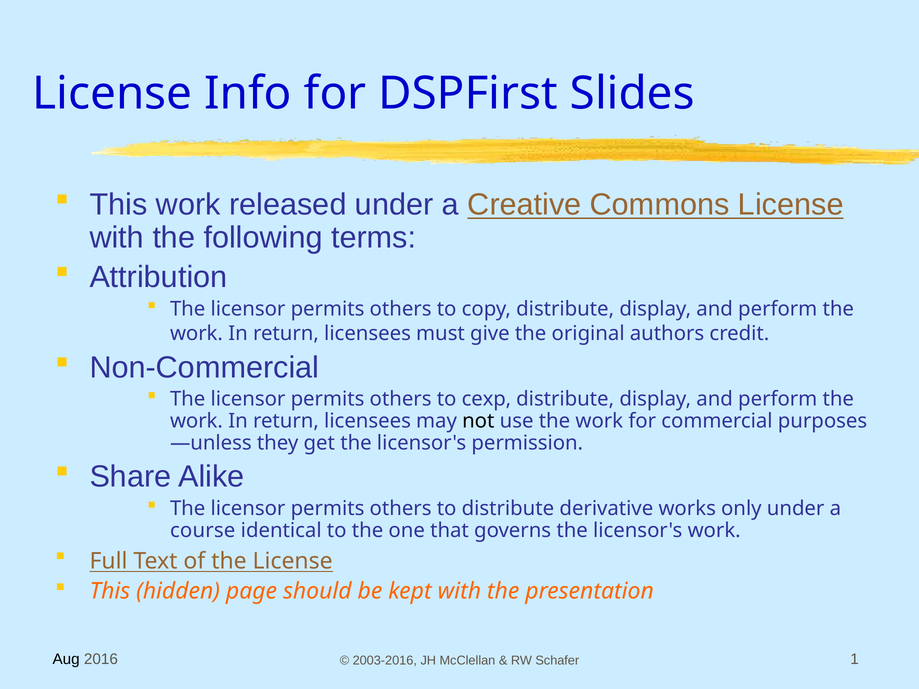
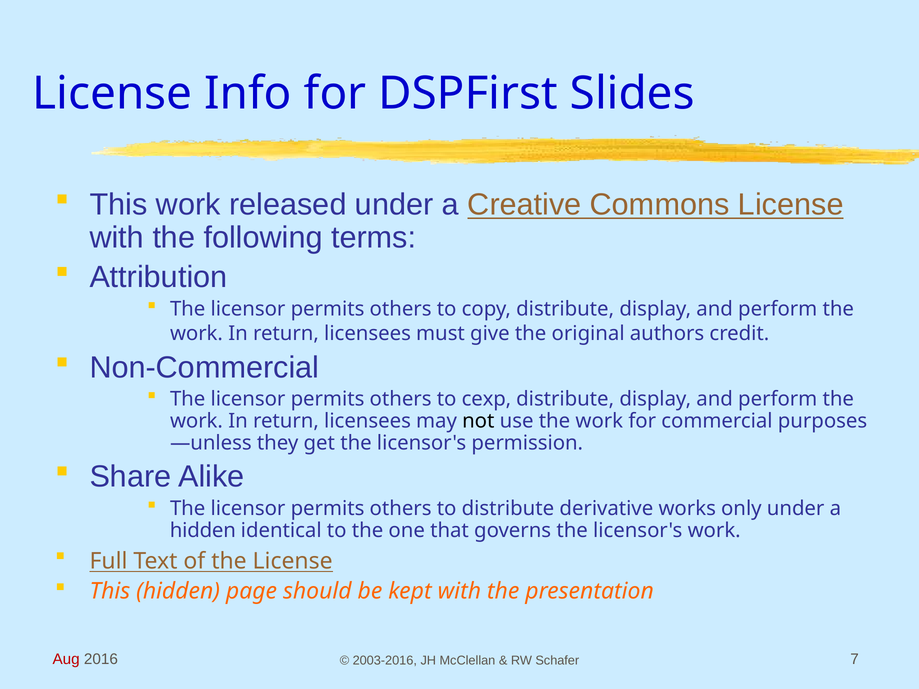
course at (203, 531): course -> hidden
Aug colour: black -> red
1: 1 -> 7
